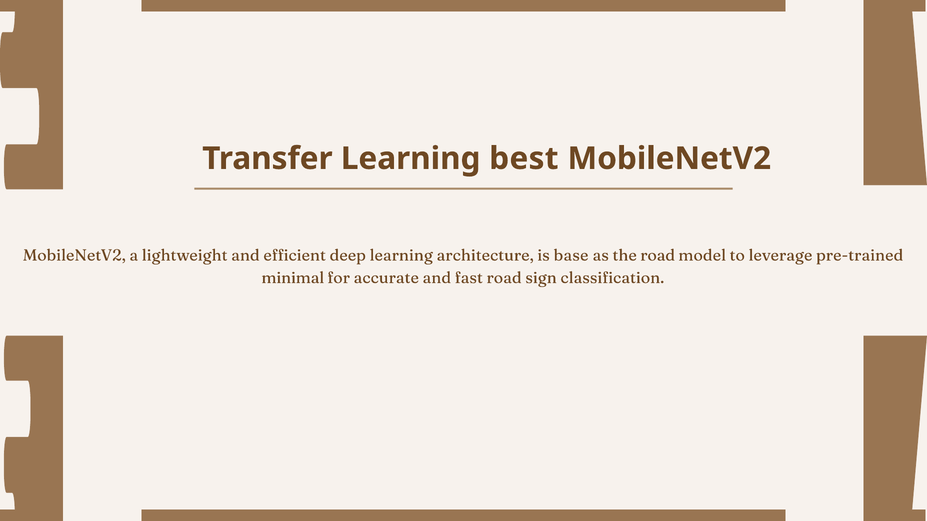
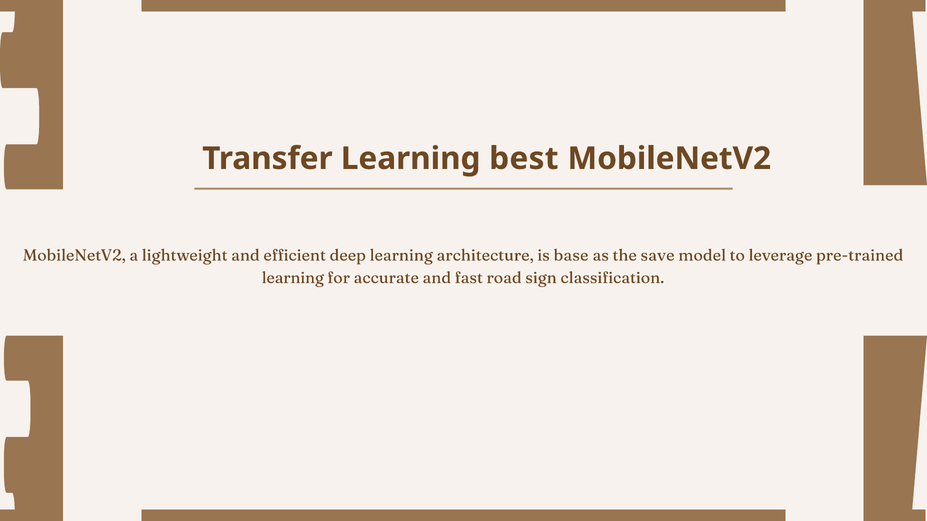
the road: road -> save
minimal at (293, 278): minimal -> learning
